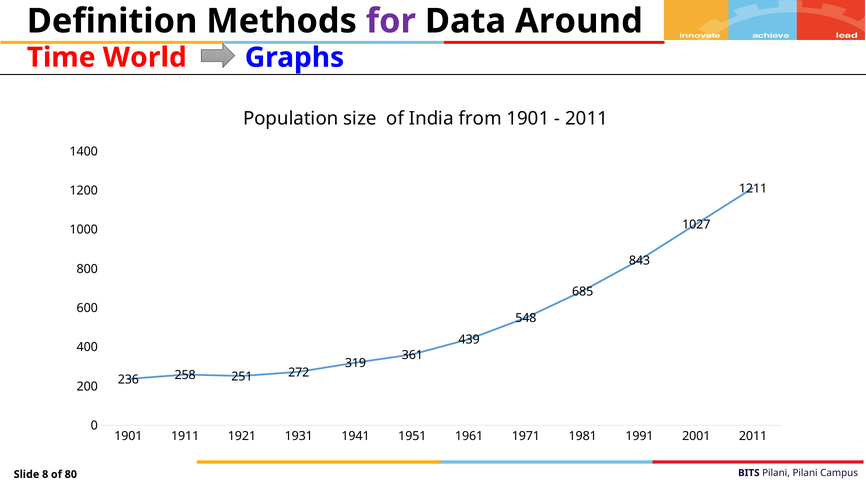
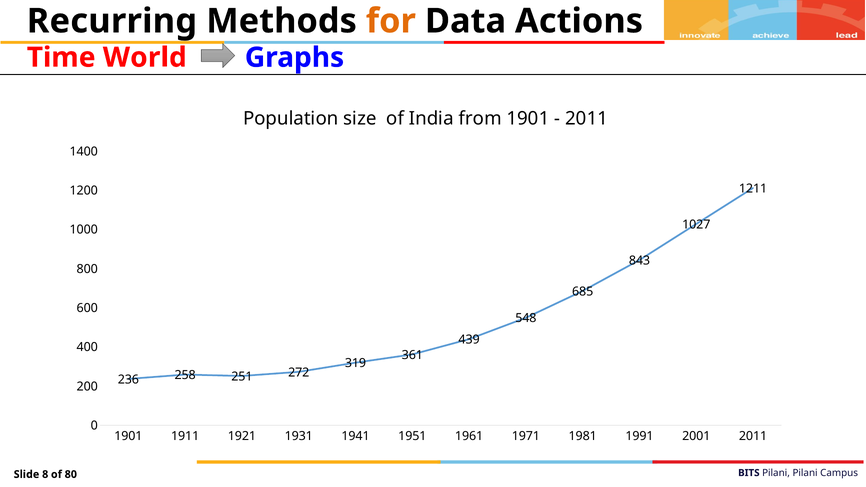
Definition: Definition -> Recurring
for colour: purple -> orange
Around: Around -> Actions
